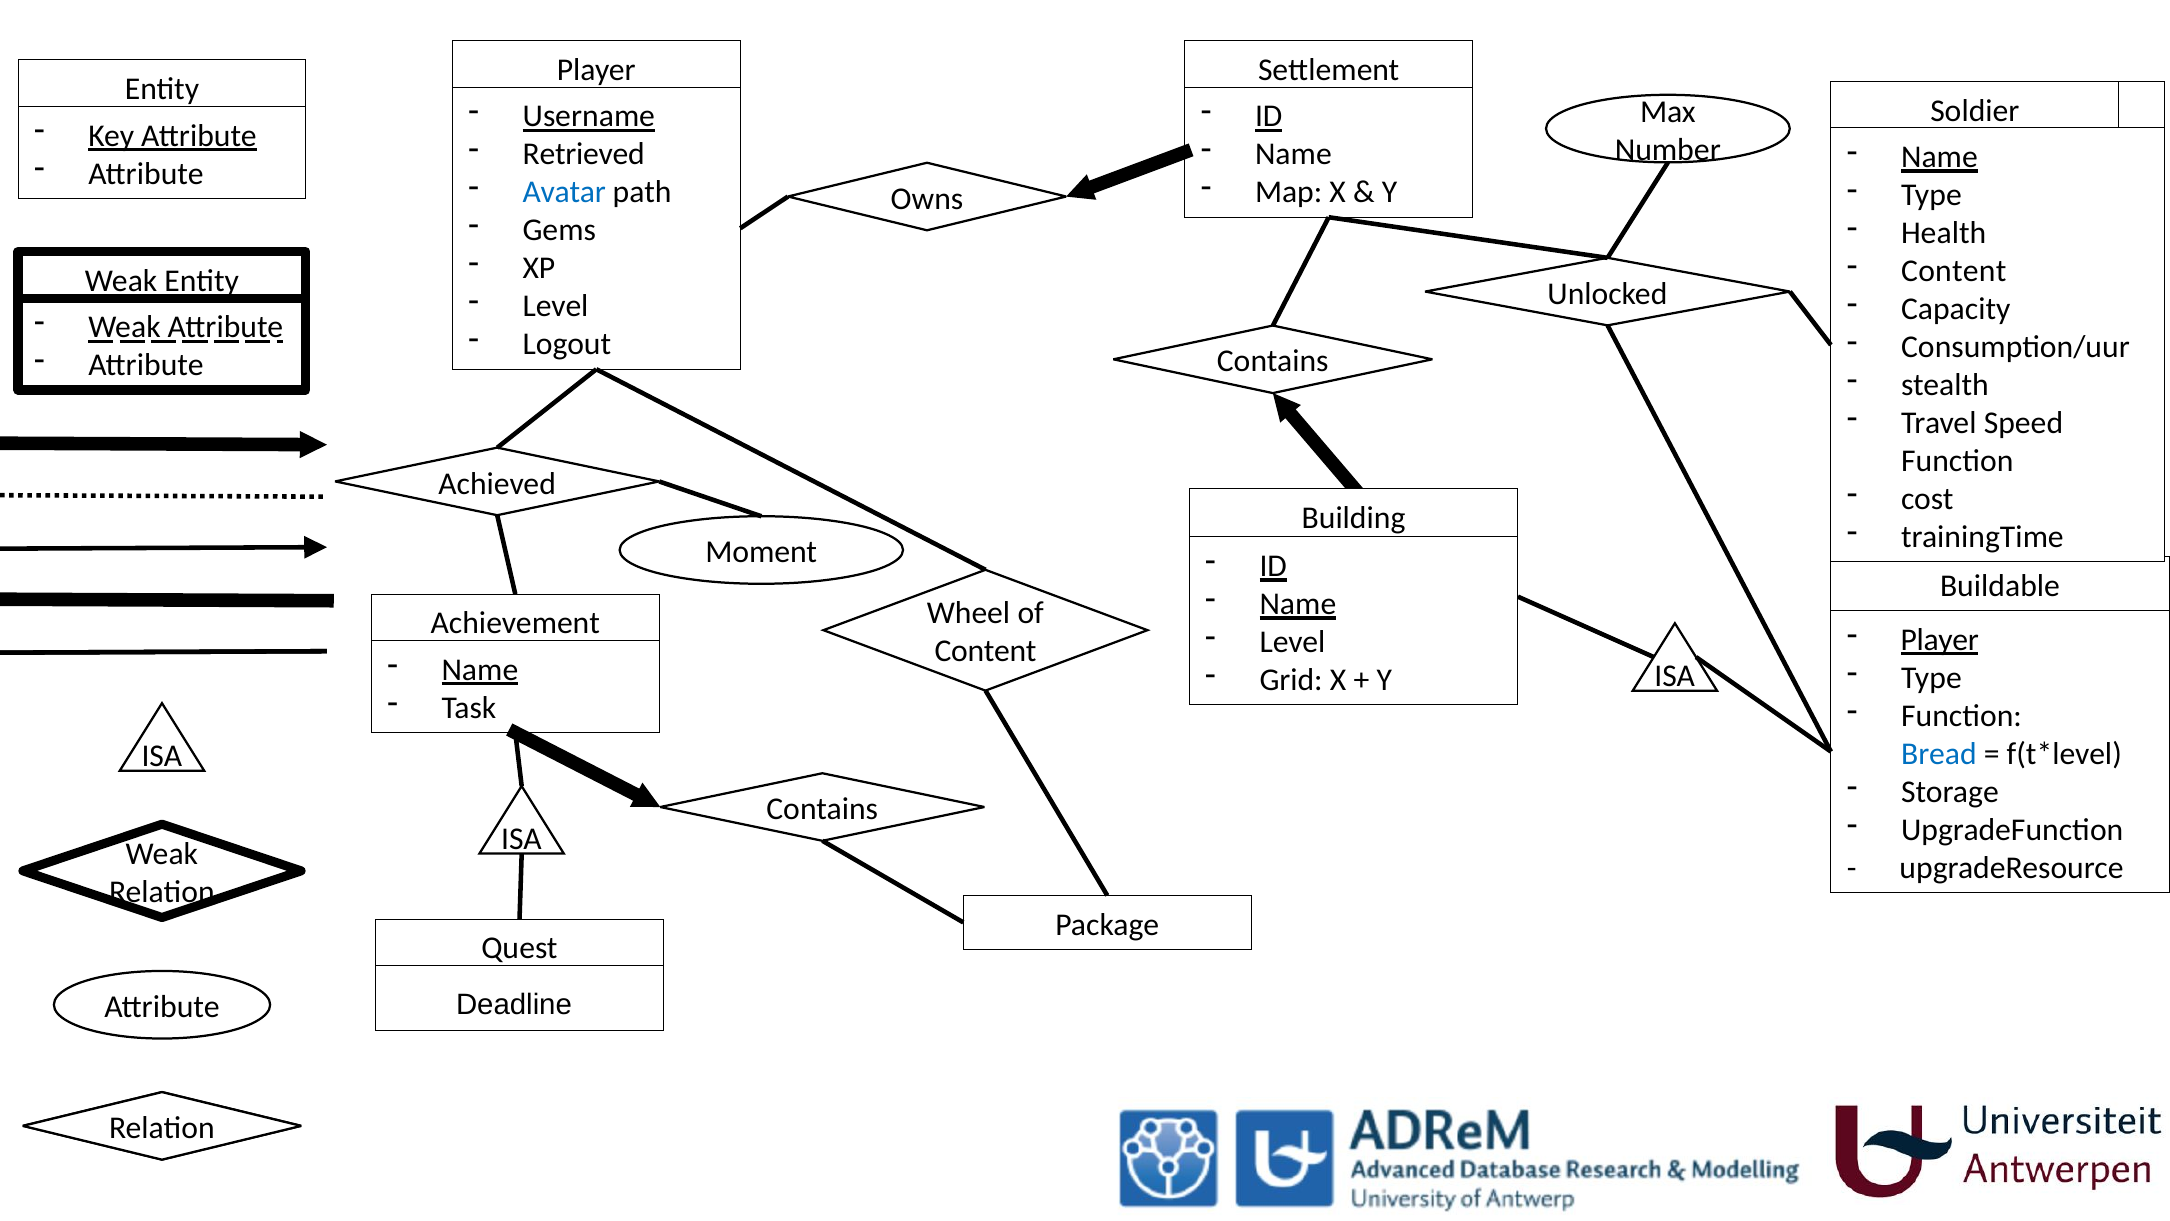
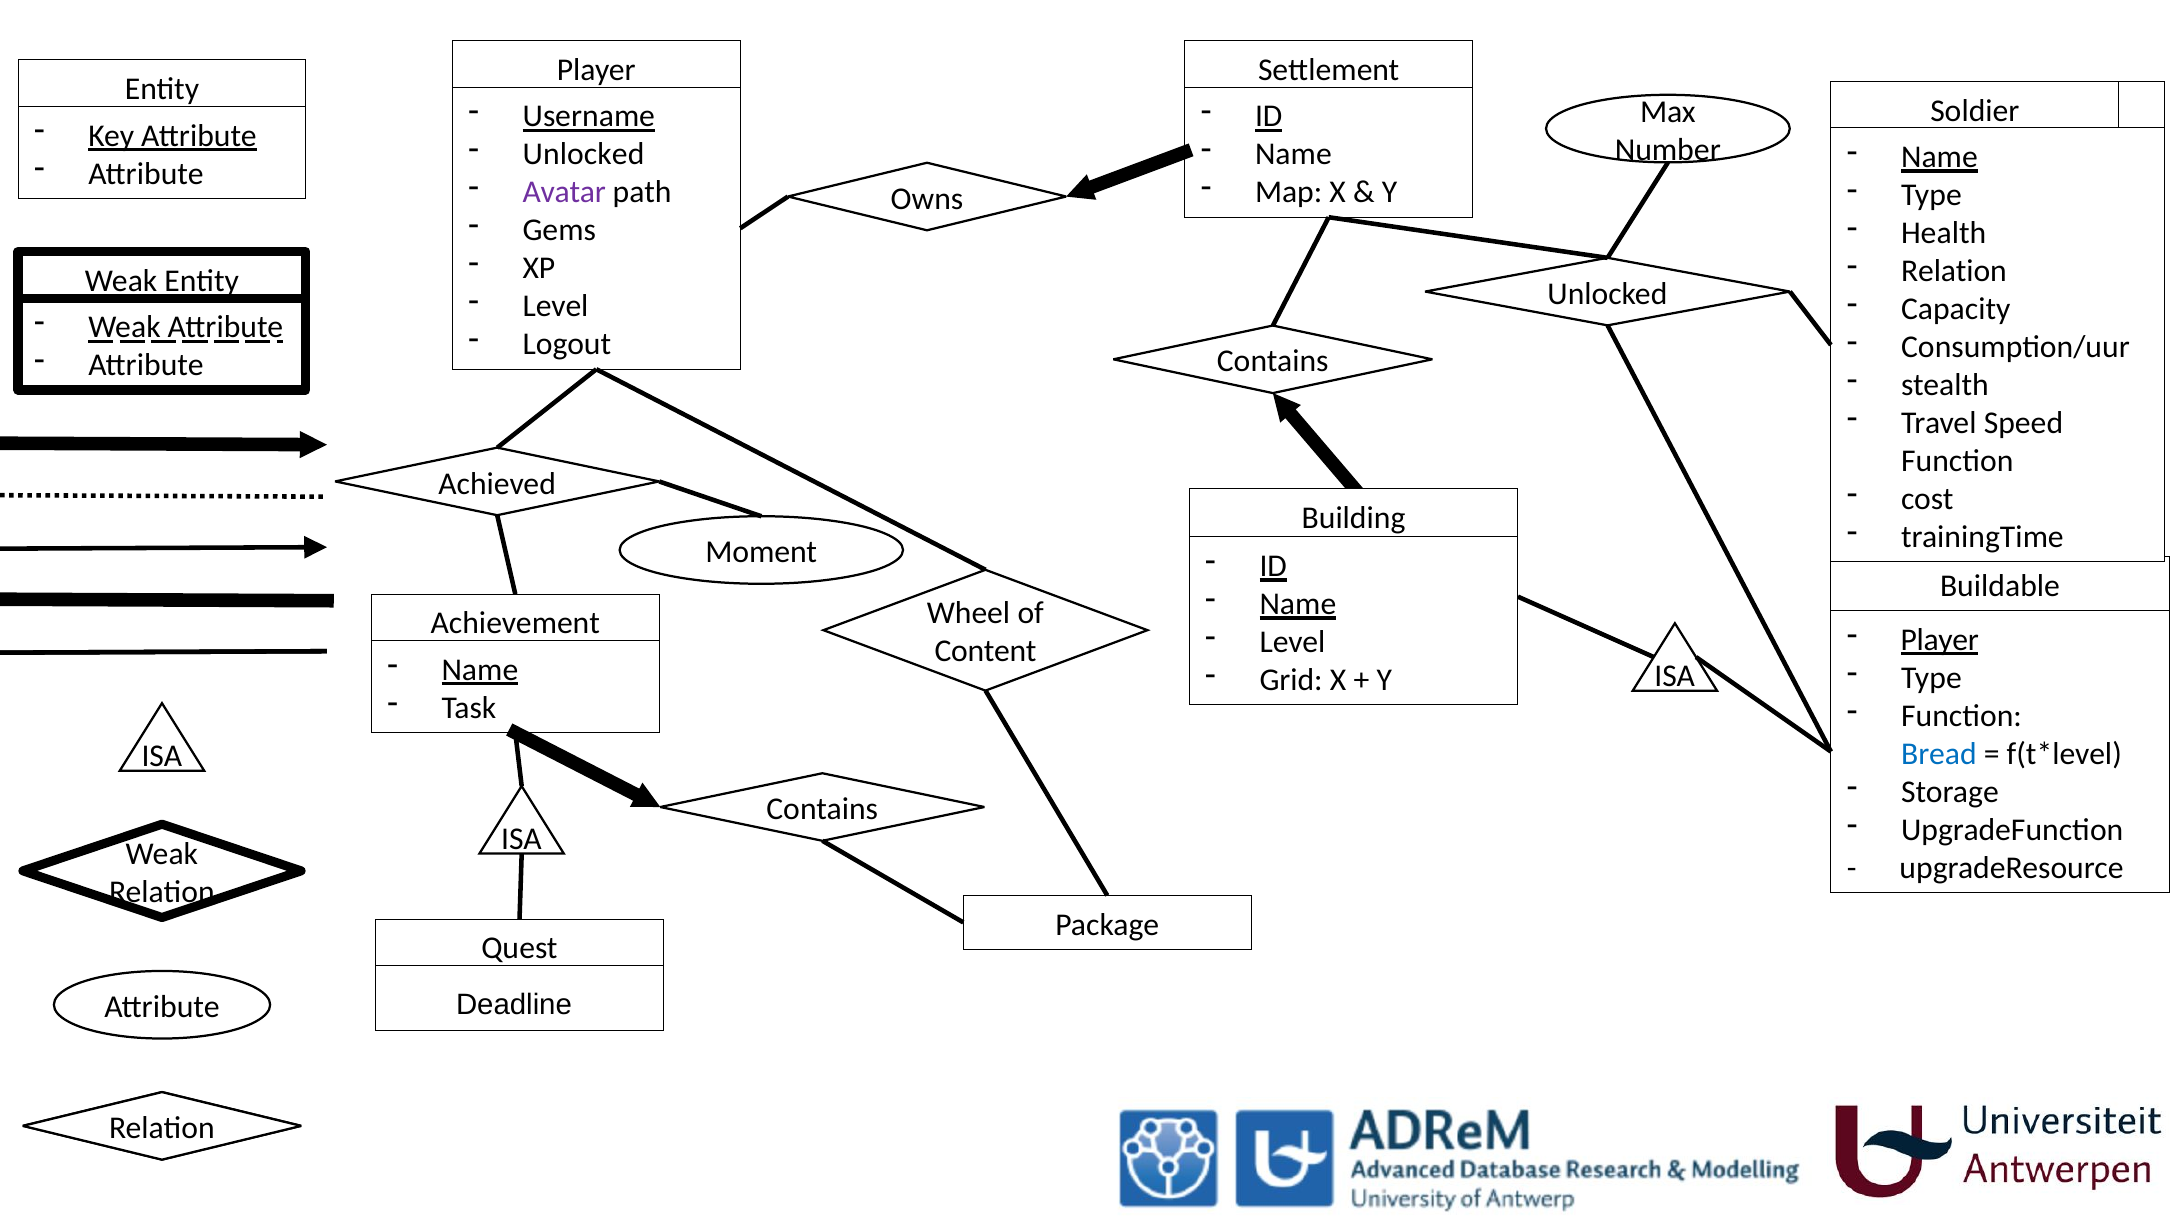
Retrieved at (584, 154): Retrieved -> Unlocked
Avatar colour: blue -> purple
Content at (1954, 271): Content -> Relation
